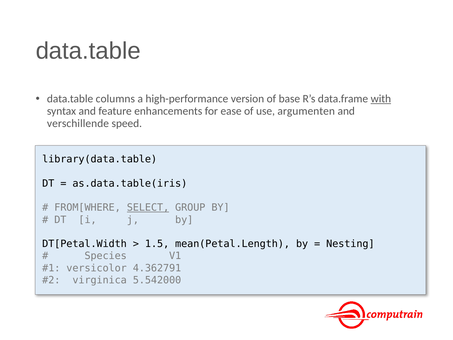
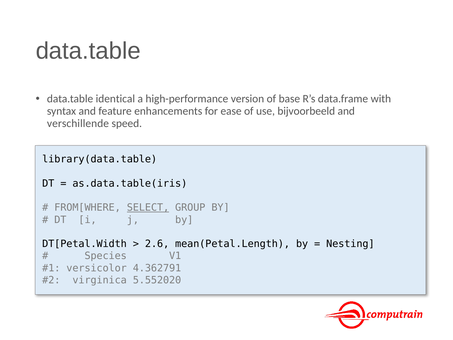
columns: columns -> identical
with underline: present -> none
argumenten: argumenten -> bijvoorbeeld
1.5: 1.5 -> 2.6
5.542000: 5.542000 -> 5.552020
